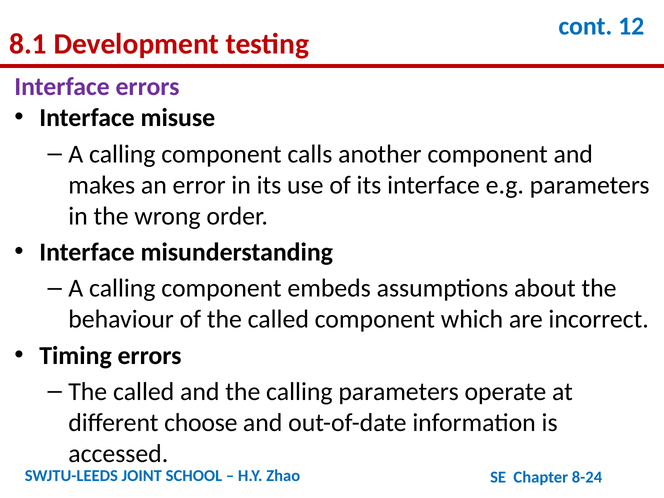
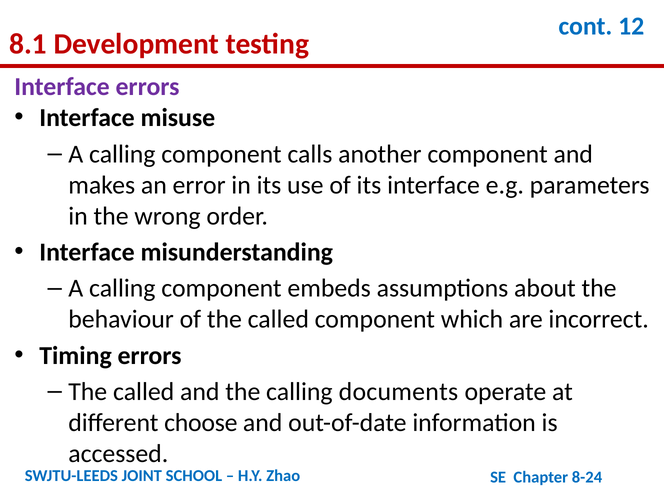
calling parameters: parameters -> documents
